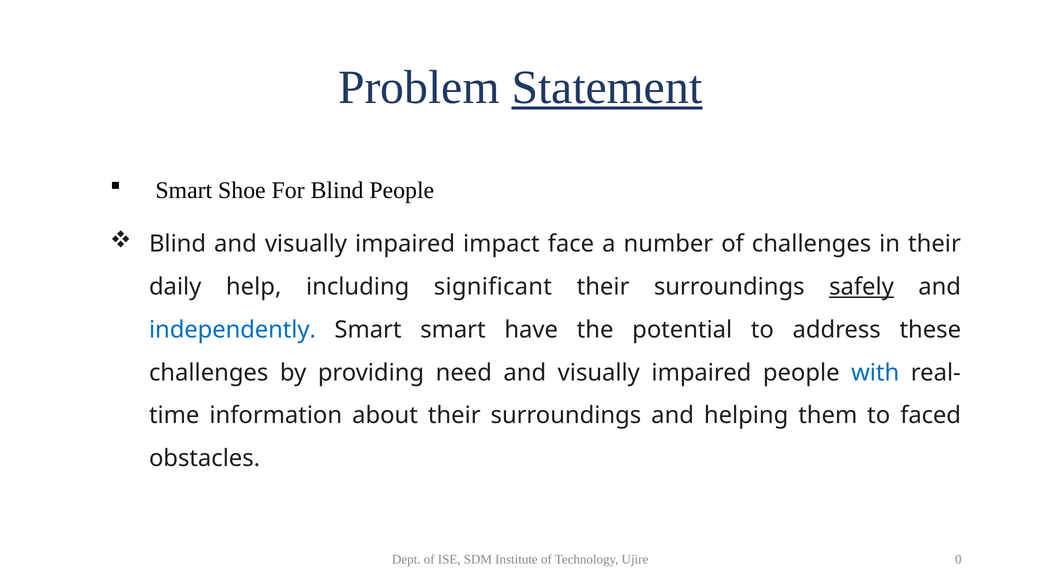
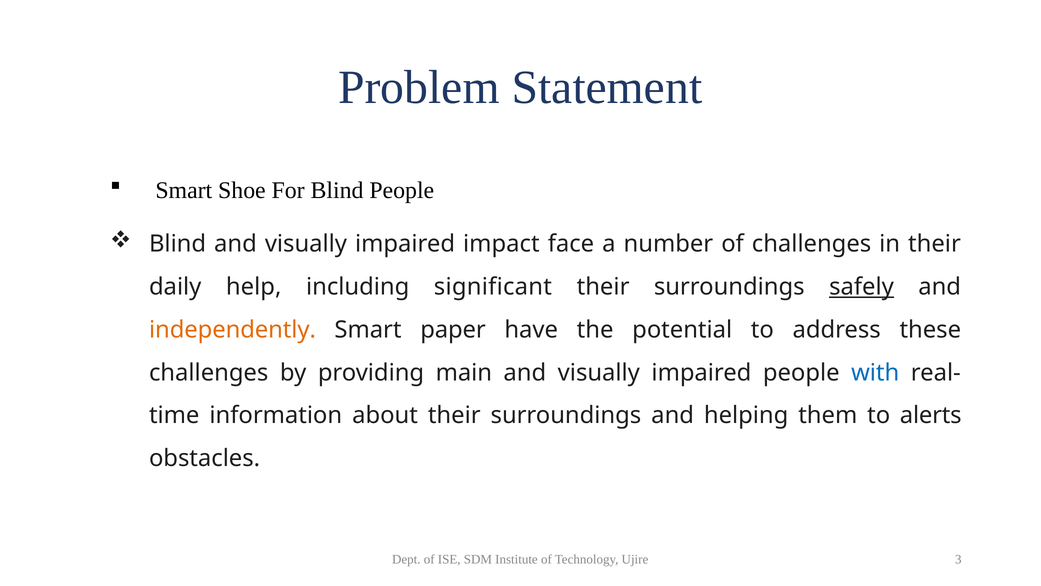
Statement underline: present -> none
independently colour: blue -> orange
Smart smart: smart -> paper
need: need -> main
faced: faced -> alerts
0: 0 -> 3
